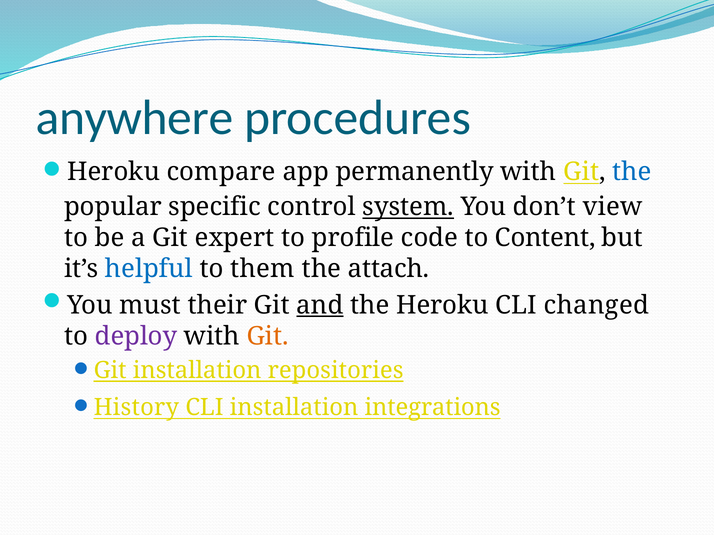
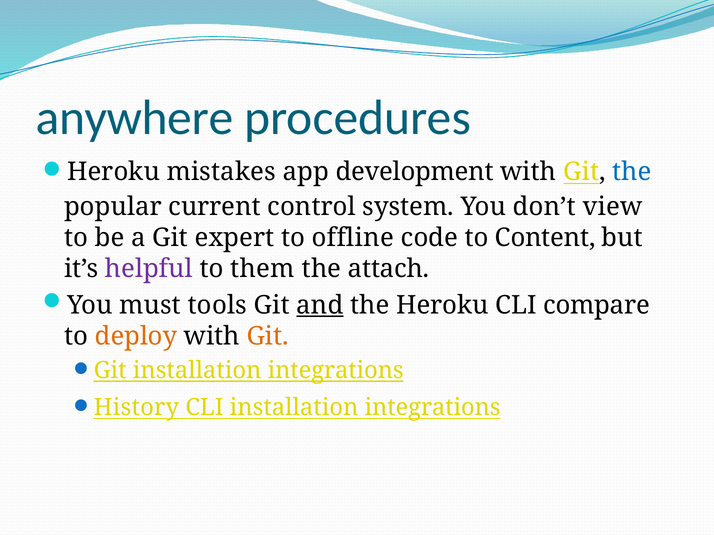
compare: compare -> mistakes
permanently: permanently -> development
specific: specific -> current
system underline: present -> none
profile: profile -> offline
helpful colour: blue -> purple
their: their -> tools
changed: changed -> compare
deploy colour: purple -> orange
Git installation repositories: repositories -> integrations
